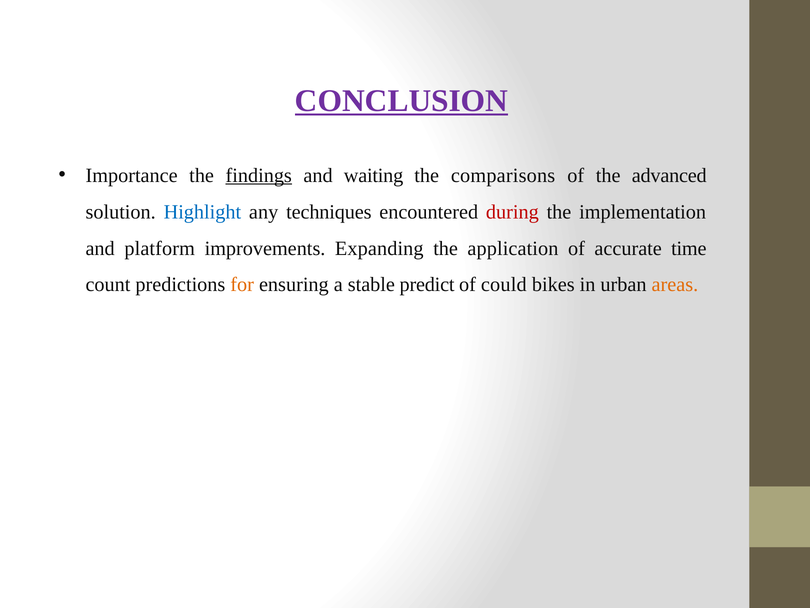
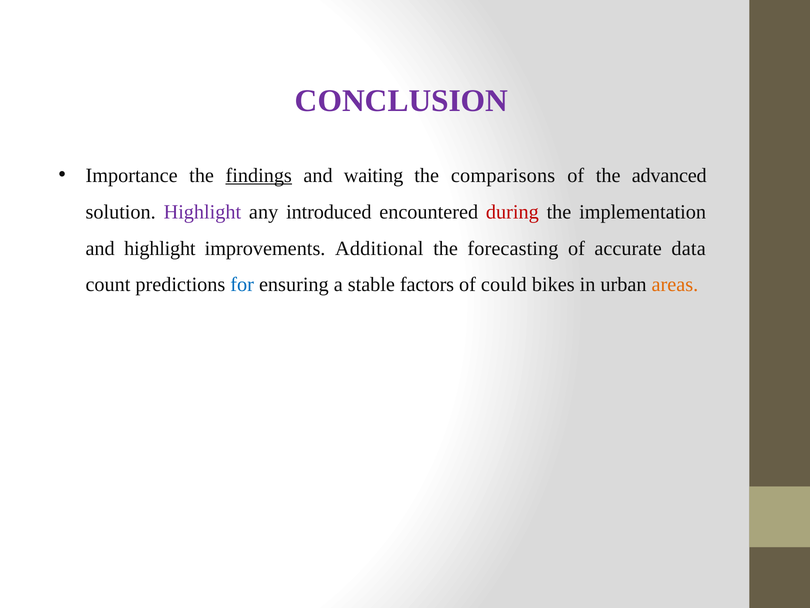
CONCLUSION underline: present -> none
Highlight at (202, 212) colour: blue -> purple
techniques: techniques -> introduced
and platform: platform -> highlight
Expanding: Expanding -> Additional
application: application -> forecasting
time: time -> data
for colour: orange -> blue
predict: predict -> factors
